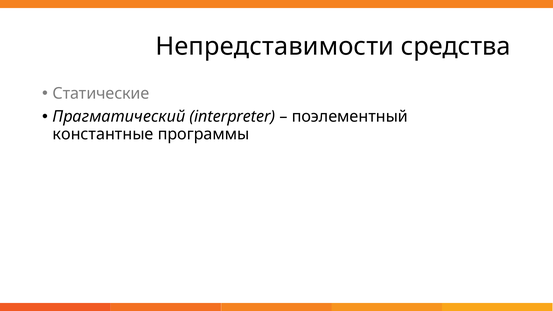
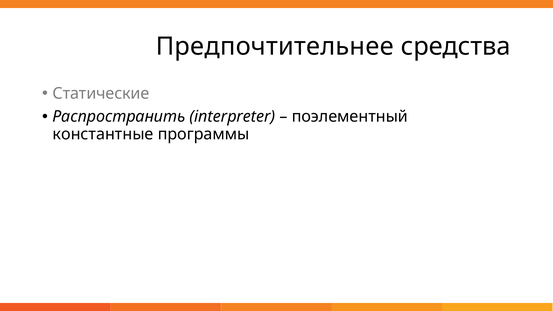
Непредставимости: Непредставимости -> Предпочтительнее
Прагматический: Прагматический -> Распространить
